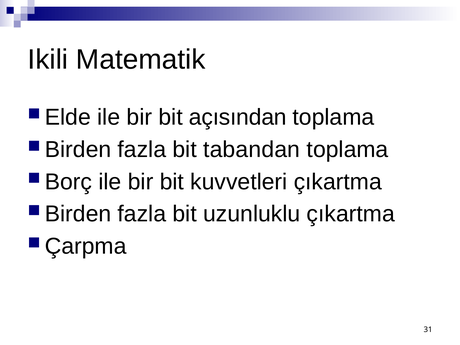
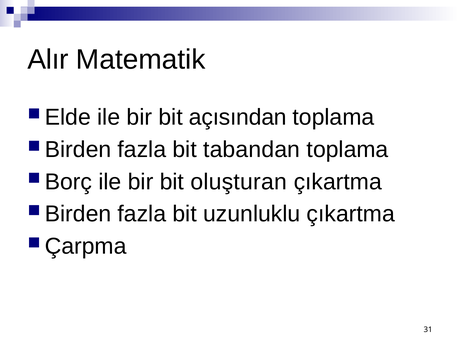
Ikili: Ikili -> Alır
kuvvetleri: kuvvetleri -> oluşturan
